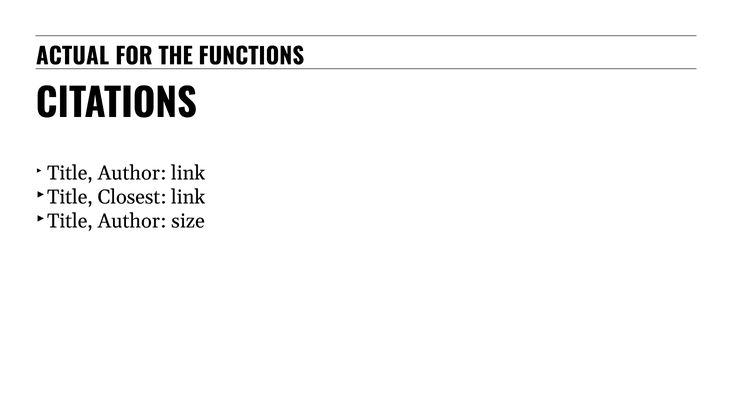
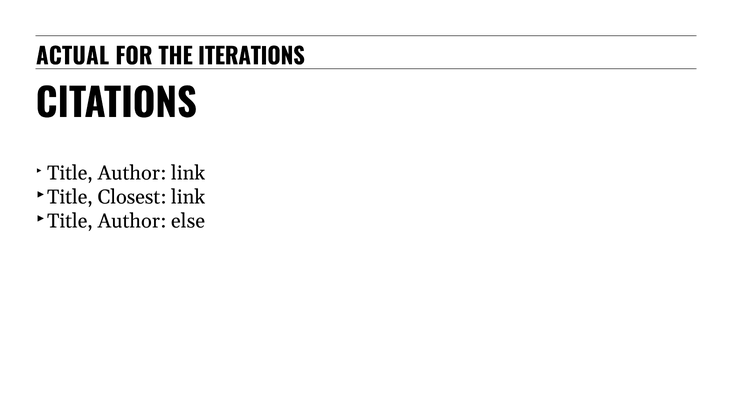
FUNCTIONS: FUNCTIONS -> ITERATIONS
size: size -> else
